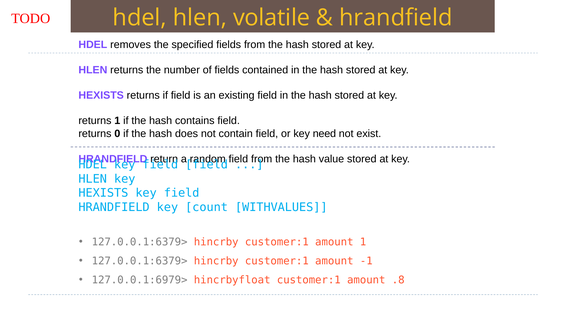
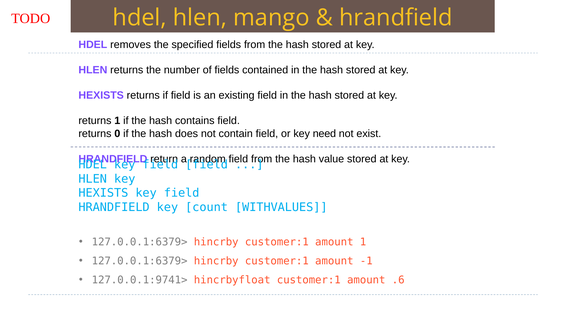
volatile: volatile -> mango
127.0.0.1:6979>: 127.0.0.1:6979> -> 127.0.0.1:9741>
.8: .8 -> .6
